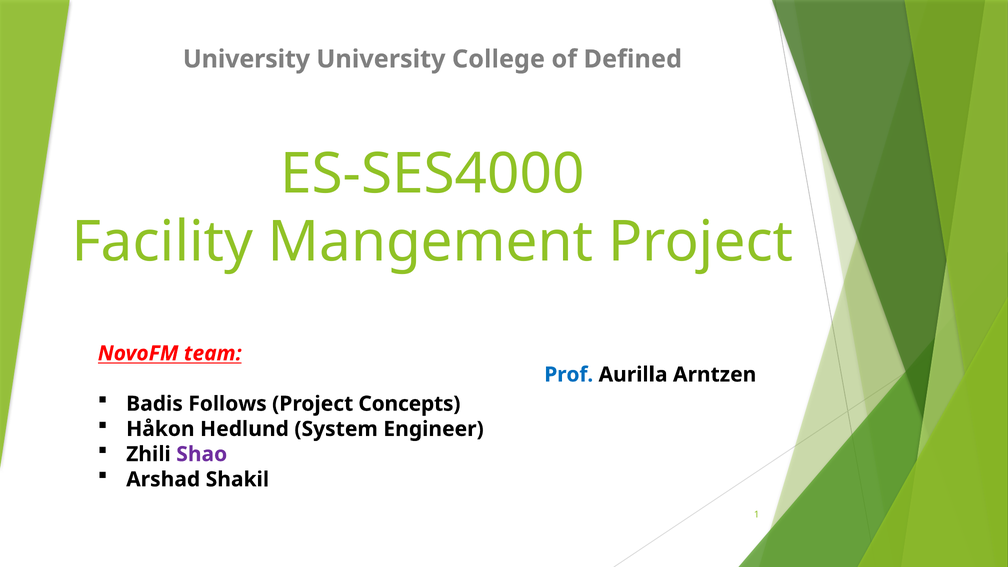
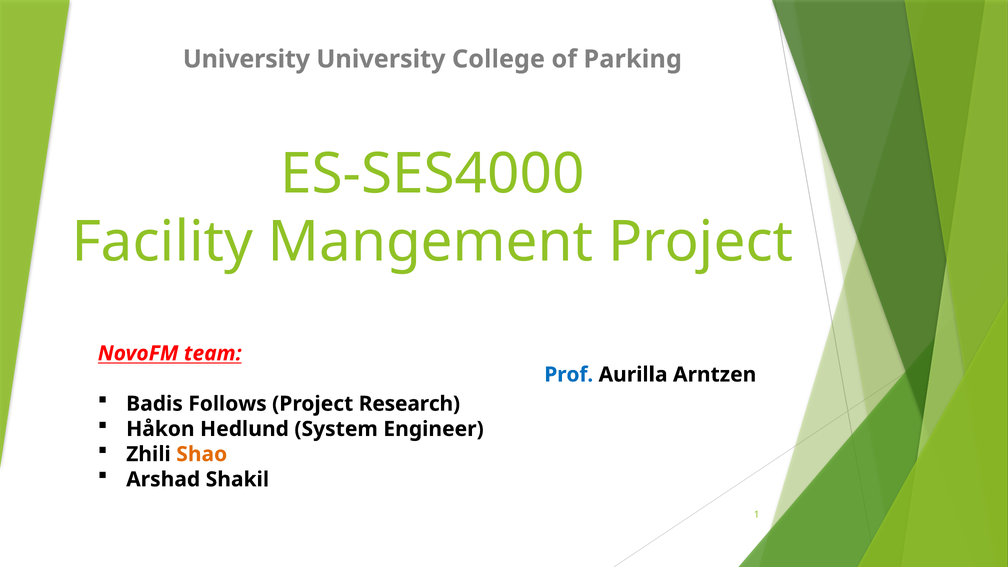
Defined: Defined -> Parking
Concepts: Concepts -> Research
Shao colour: purple -> orange
